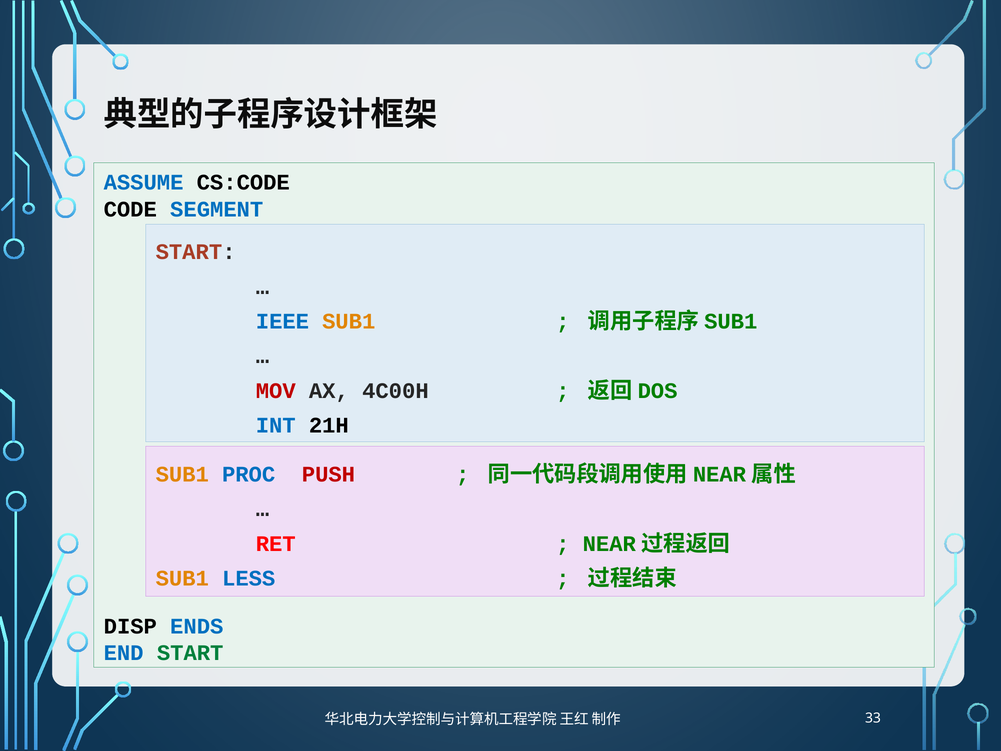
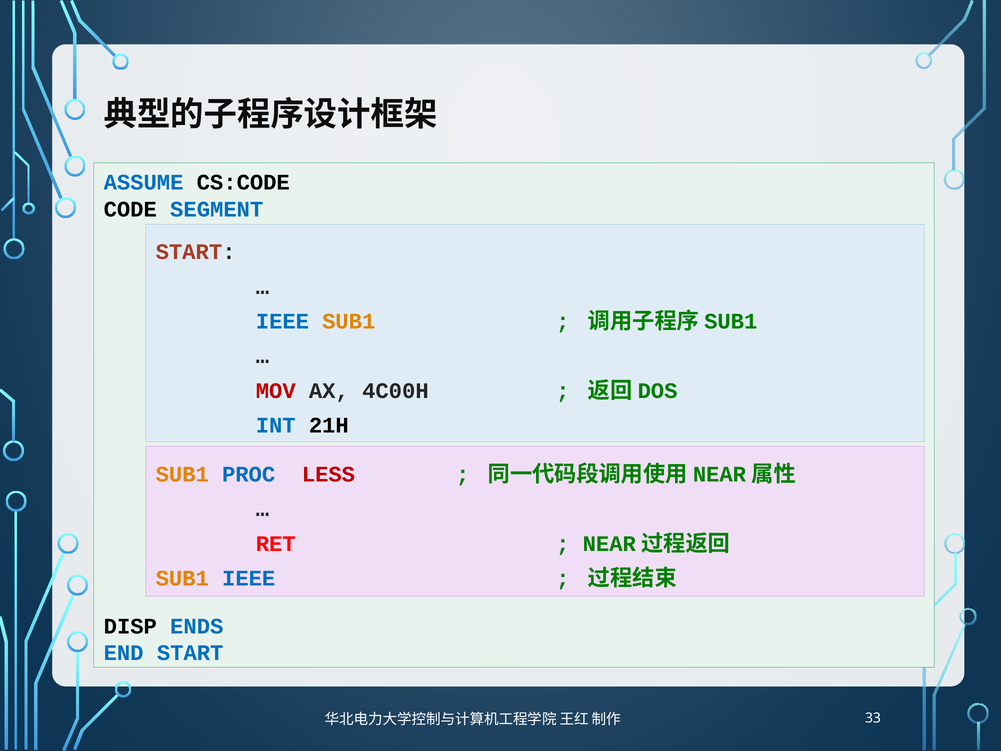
PUSH: PUSH -> LESS
SUB1 LESS: LESS -> IEEE
START at (190, 653) colour: green -> blue
